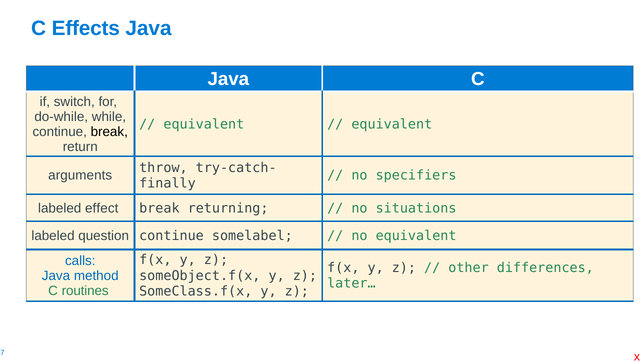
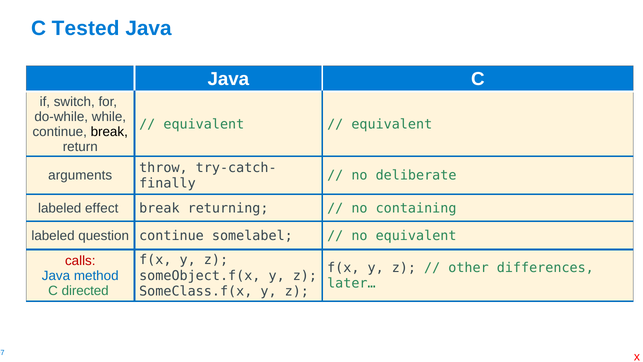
Effects: Effects -> Tested
specifiers: specifiers -> deliberate
situations: situations -> containing
calls colour: blue -> red
routines: routines -> directed
